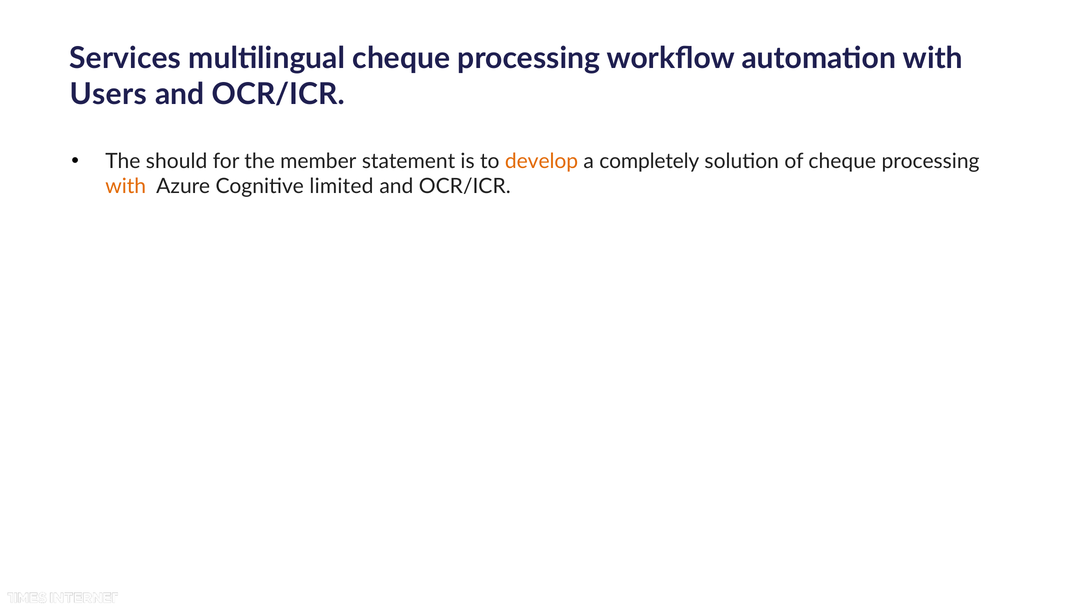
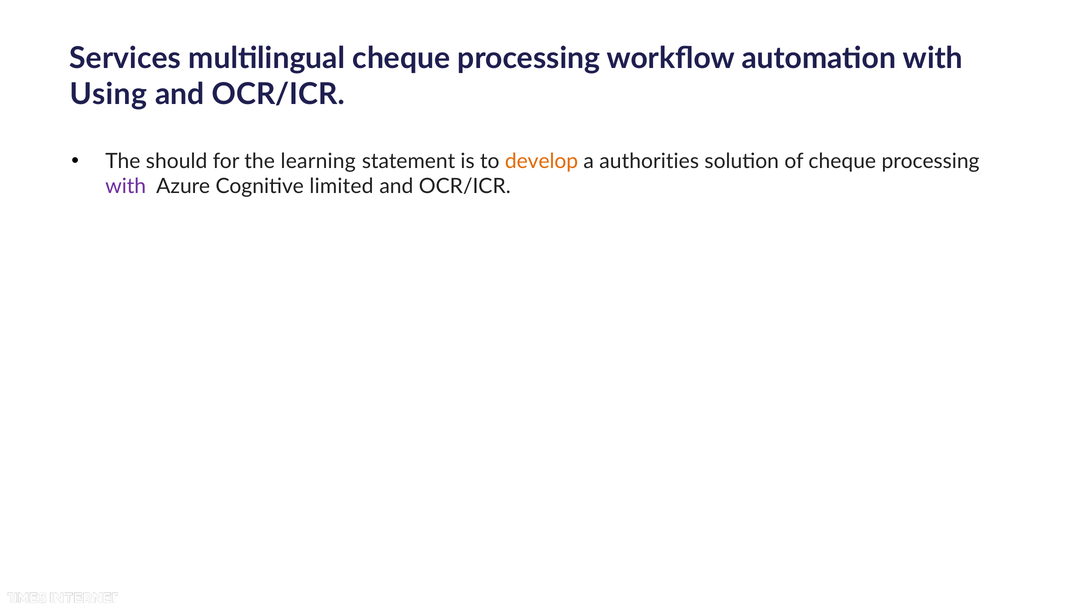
Users: Users -> Using
member: member -> learning
completely: completely -> authorities
with at (126, 186) colour: orange -> purple
